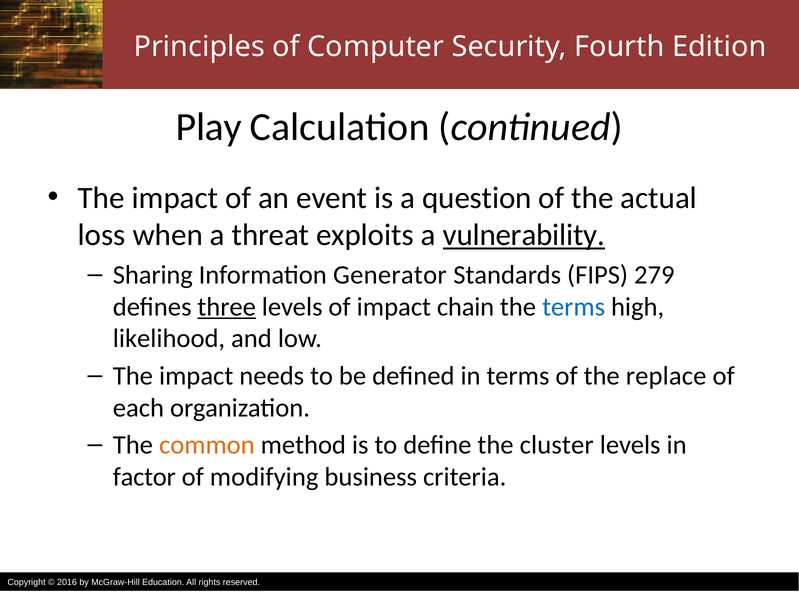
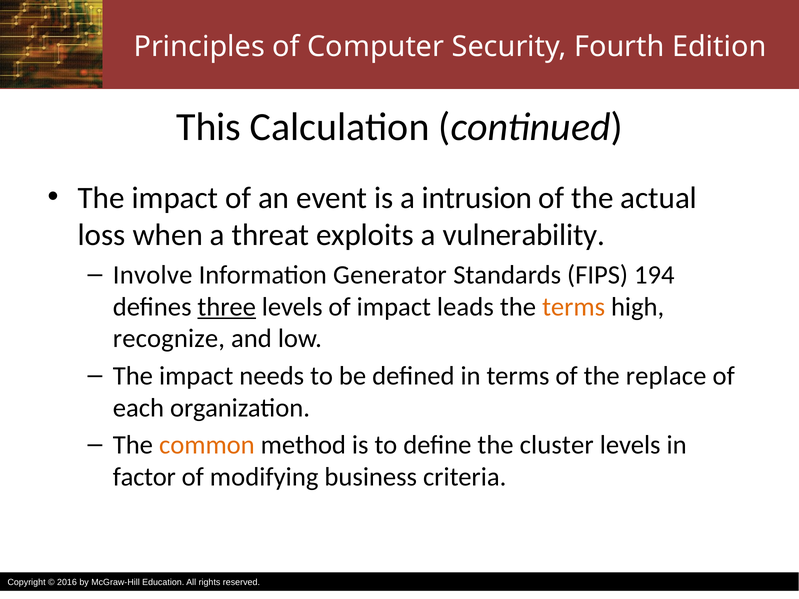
Play: Play -> This
question: question -> intrusion
vulnerability underline: present -> none
Sharing: Sharing -> Involve
279: 279 -> 194
chain: chain -> leads
terms at (574, 307) colour: blue -> orange
likelihood: likelihood -> recognize
